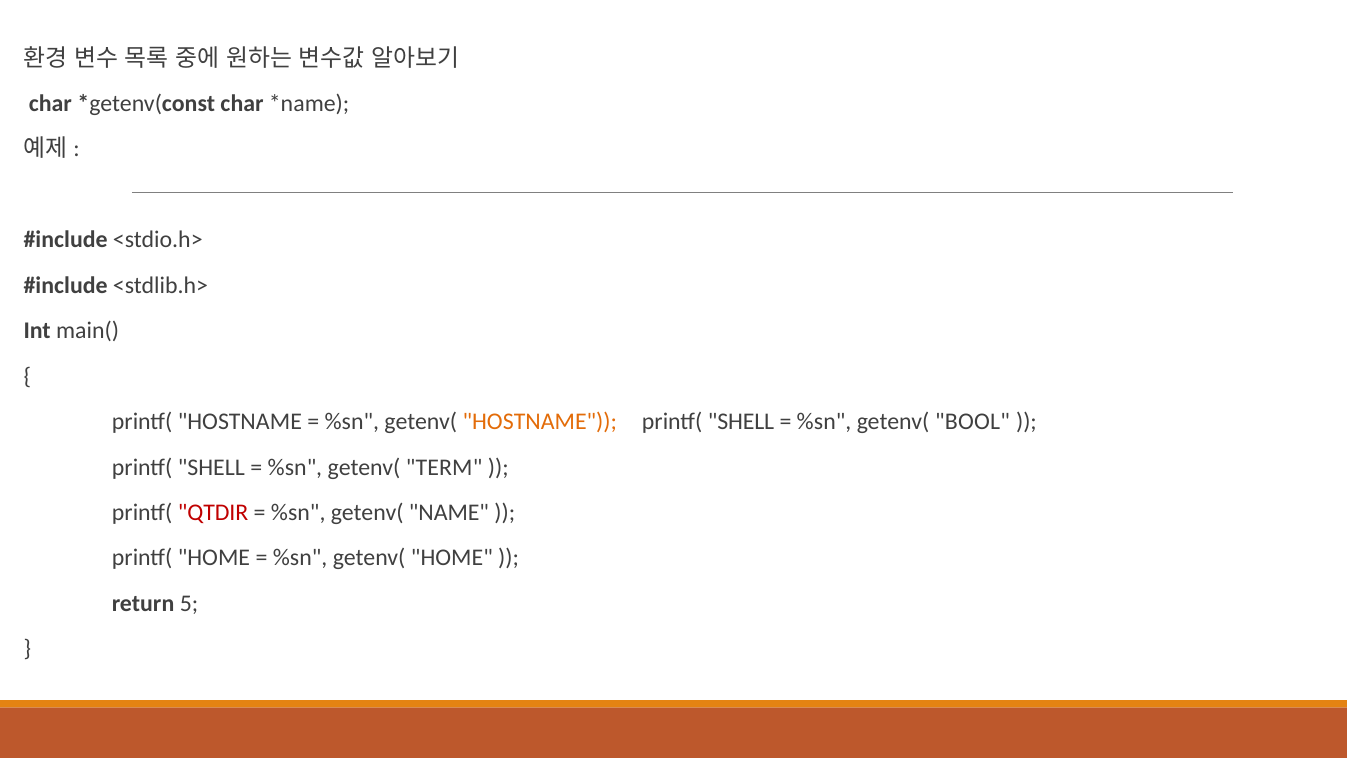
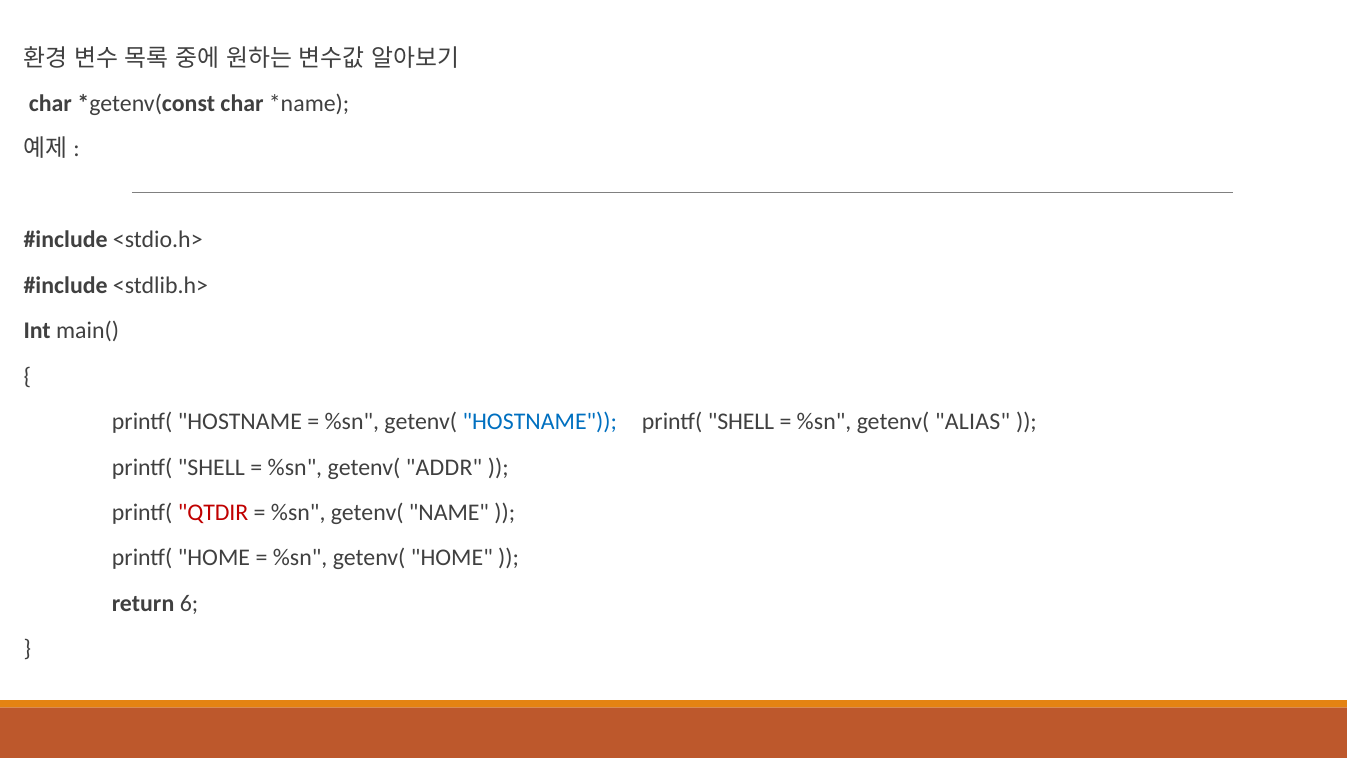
HOSTNAME at (540, 422) colour: orange -> blue
BOOL: BOOL -> ALIAS
TERM: TERM -> ADDR
5: 5 -> 6
